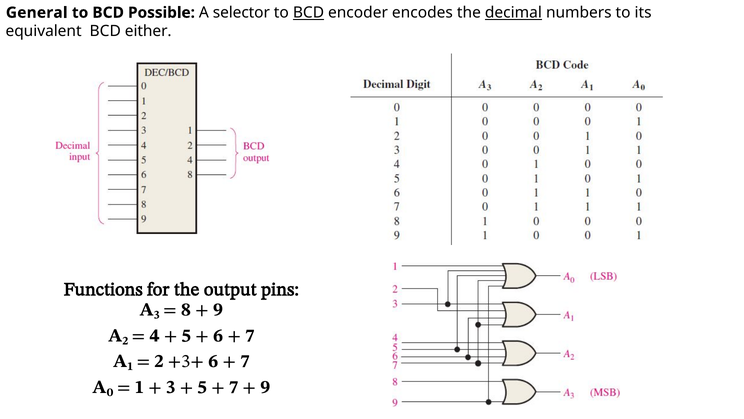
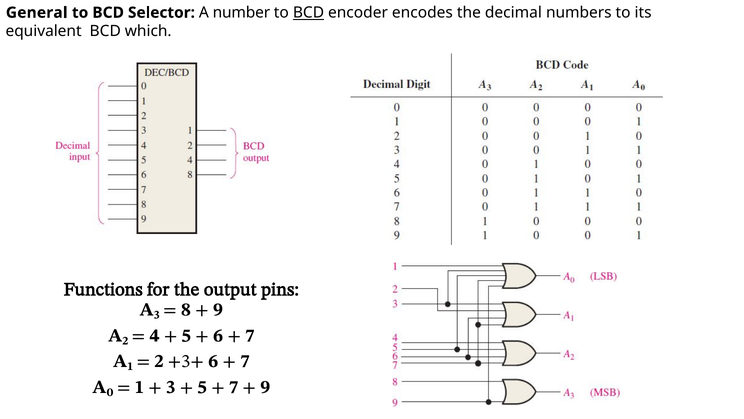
Possible: Possible -> Selector
selector: selector -> number
decimal underline: present -> none
either: either -> which
